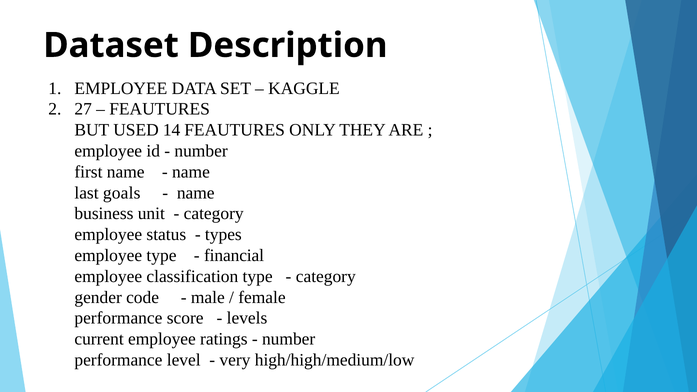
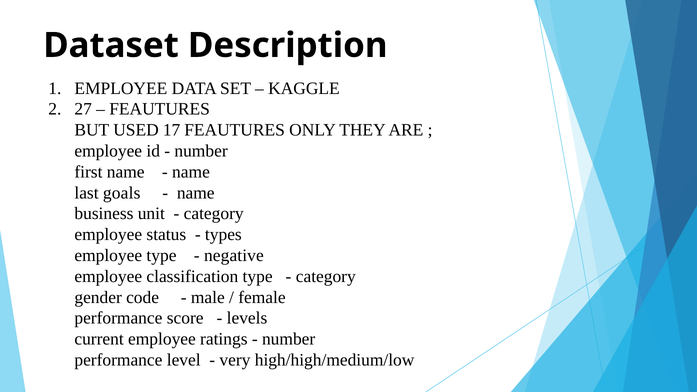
14: 14 -> 17
financial: financial -> negative
